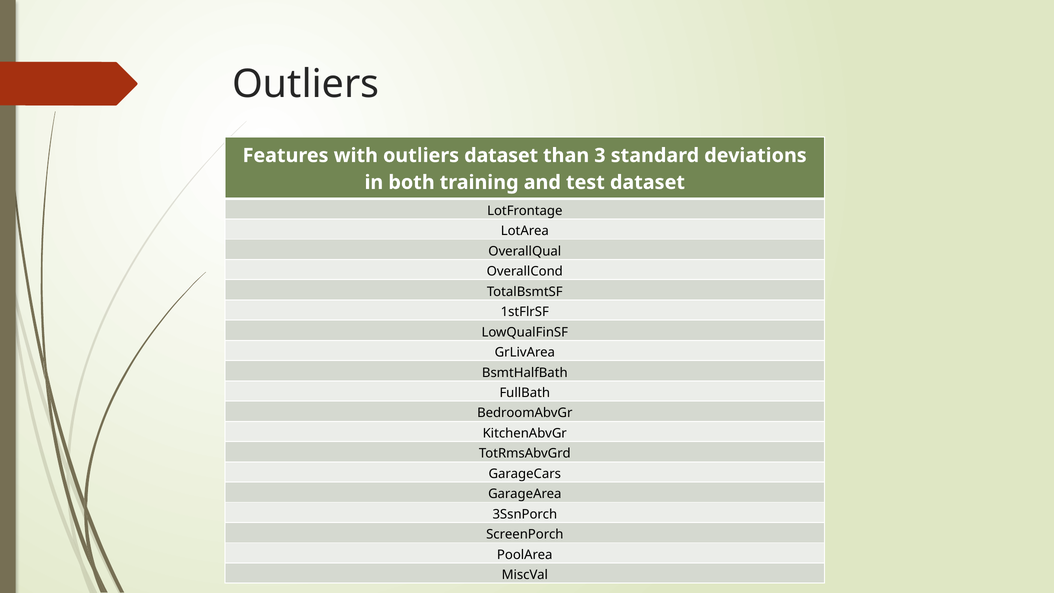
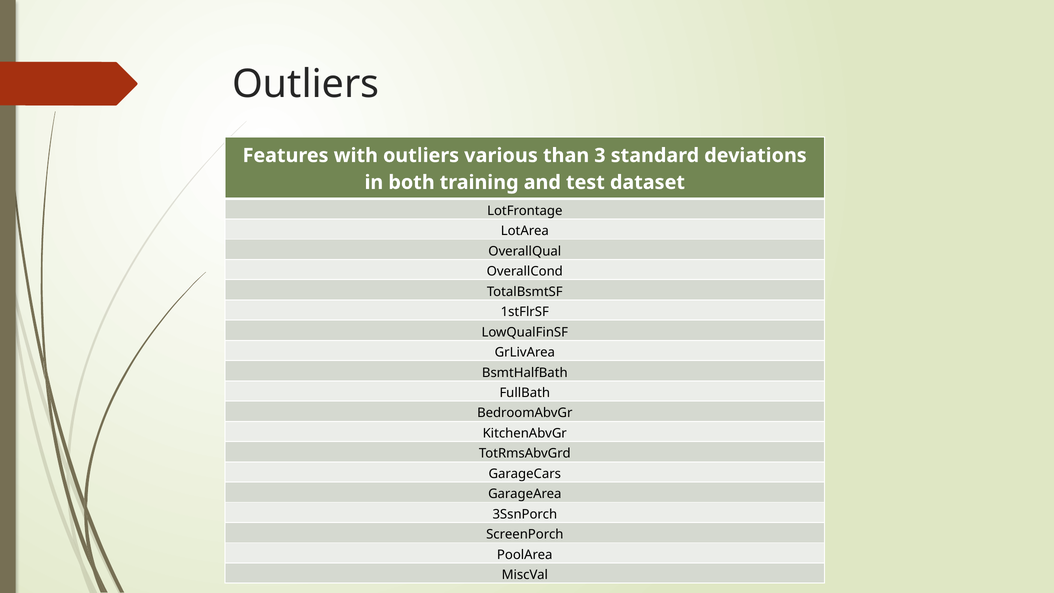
outliers dataset: dataset -> various
